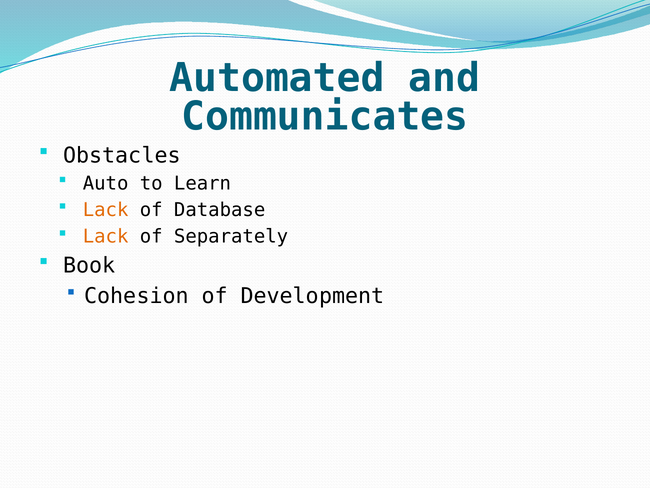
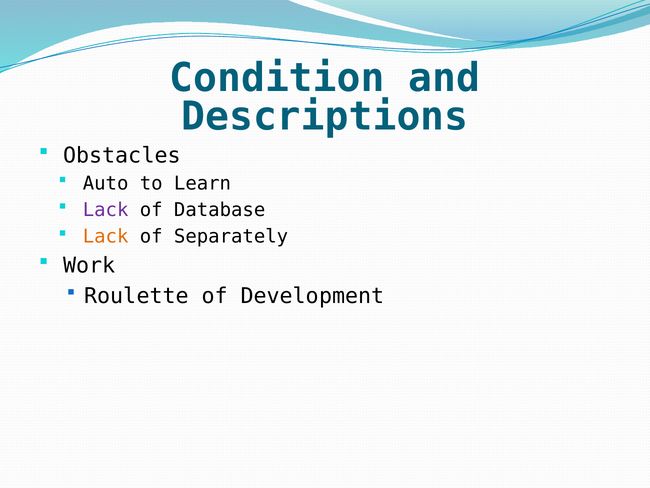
Automated: Automated -> Condition
Communicates: Communicates -> Descriptions
Lack at (106, 210) colour: orange -> purple
Book: Book -> Work
Cohesion: Cohesion -> Roulette
